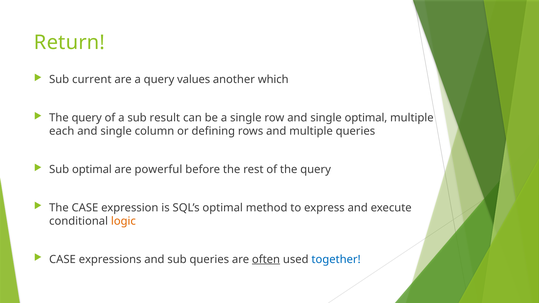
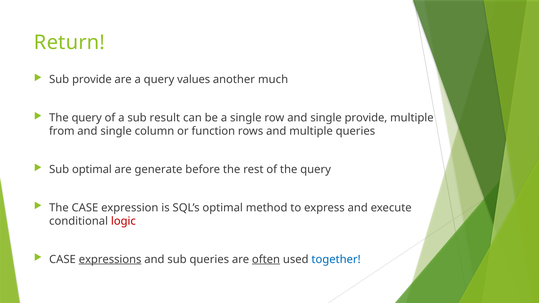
Sub current: current -> provide
which: which -> much
single optimal: optimal -> provide
each: each -> from
defining: defining -> function
powerful: powerful -> generate
logic colour: orange -> red
expressions underline: none -> present
